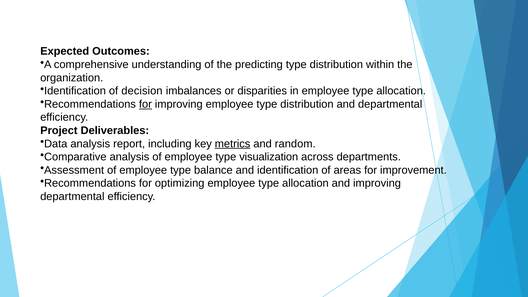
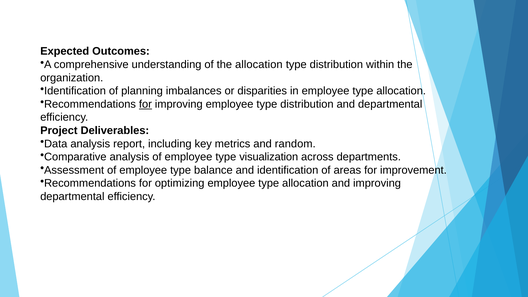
the predicting: predicting -> allocation
decision: decision -> planning
metrics underline: present -> none
